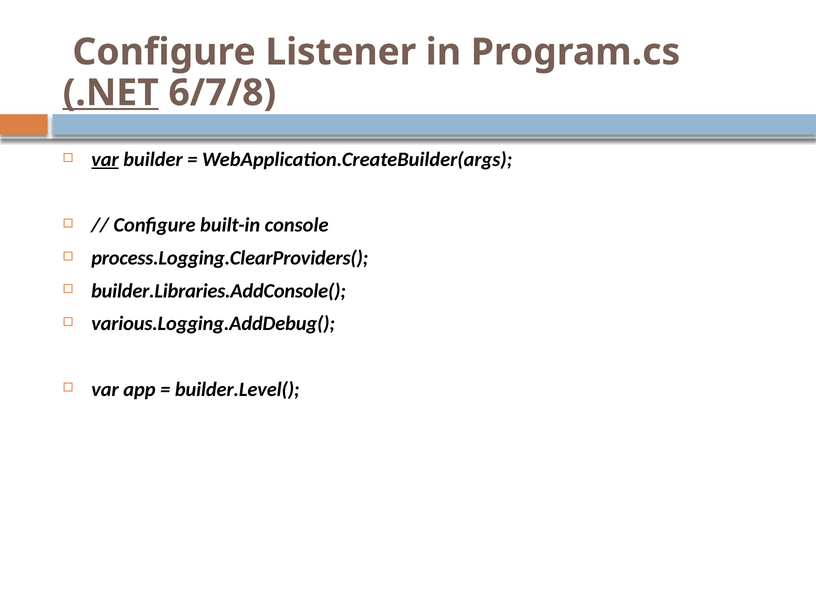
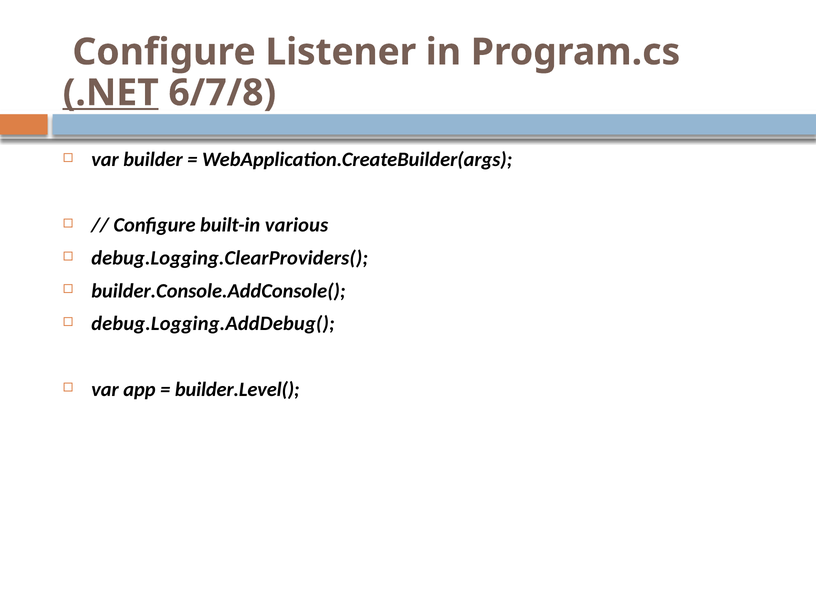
var at (105, 160) underline: present -> none
console: console -> various
process.Logging.ClearProviders(: process.Logging.ClearProviders( -> debug.Logging.ClearProviders(
builder.Libraries.AddConsole(: builder.Libraries.AddConsole( -> builder.Console.AddConsole(
various.Logging.AddDebug(: various.Logging.AddDebug( -> debug.Logging.AddDebug(
